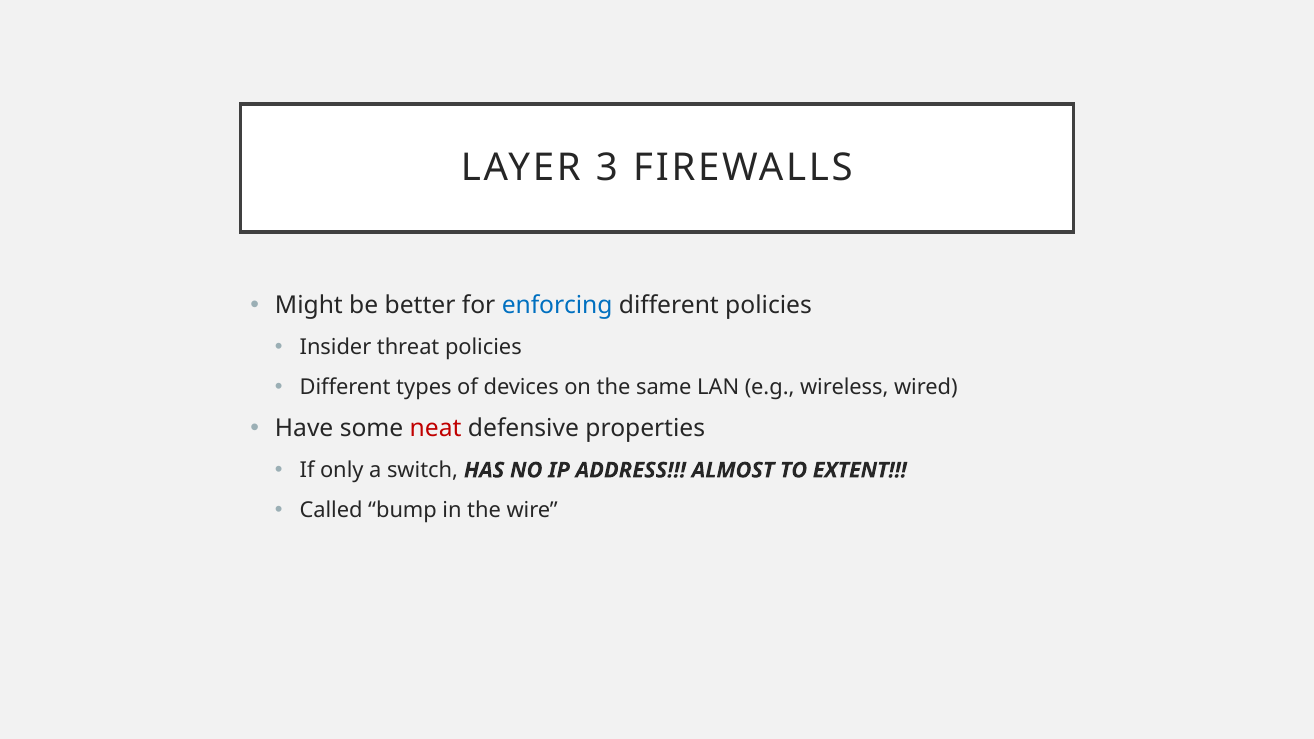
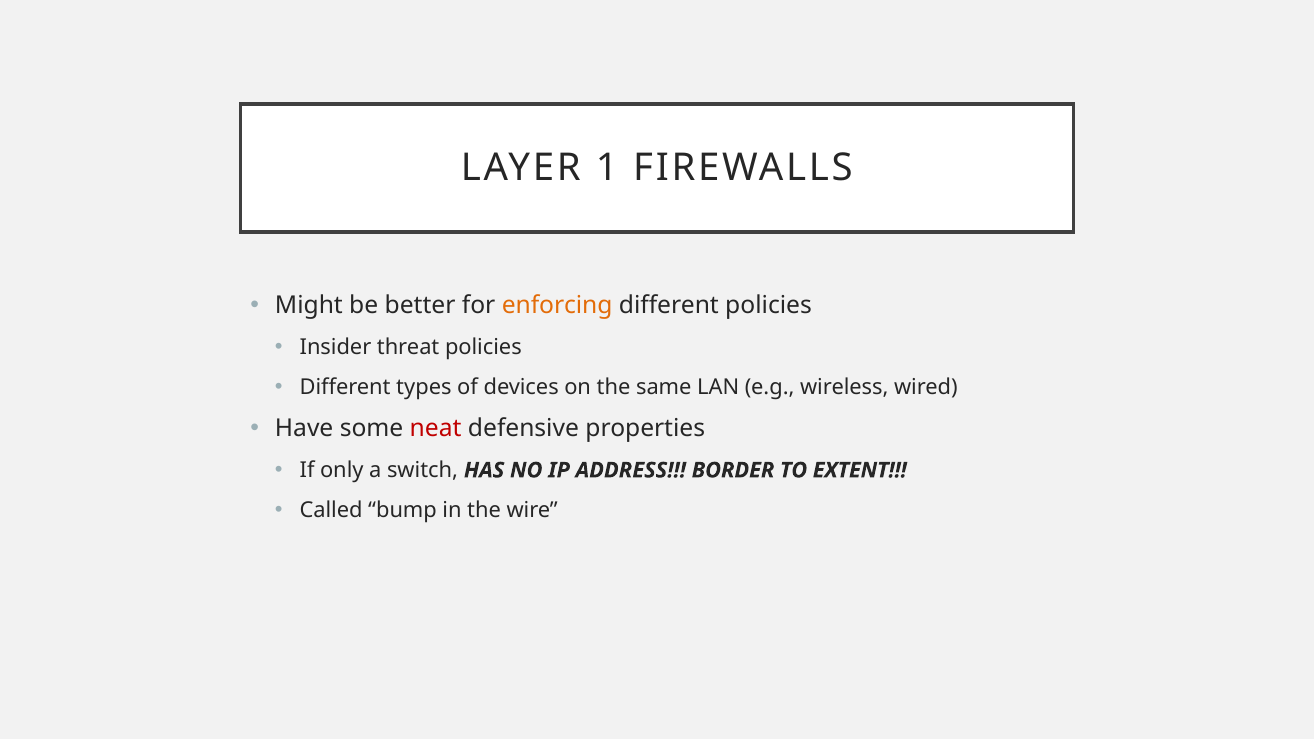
3: 3 -> 1
enforcing colour: blue -> orange
ALMOST: ALMOST -> BORDER
